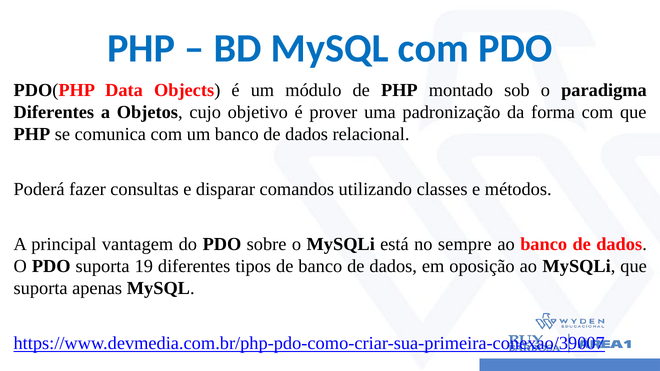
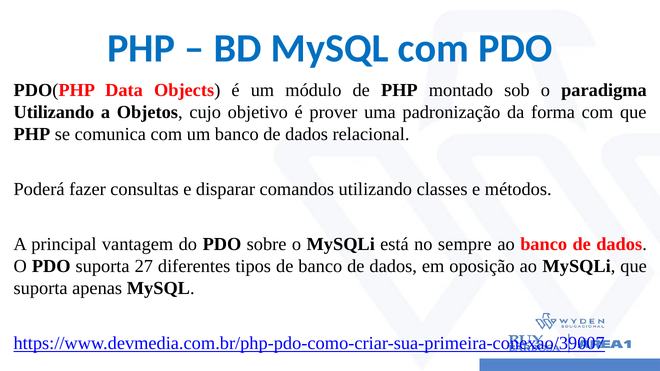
Diferentes at (54, 112): Diferentes -> Utilizando
19: 19 -> 27
